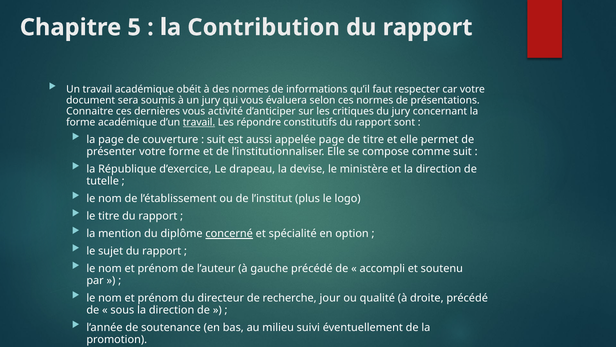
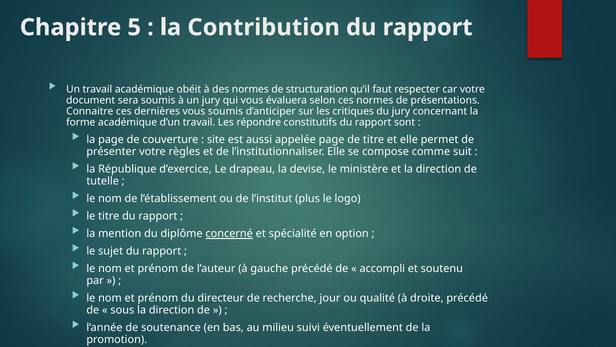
informations: informations -> structuration
vous activité: activité -> soumis
travail at (199, 122) underline: present -> none
suit at (216, 140): suit -> site
votre forme: forme -> règles
